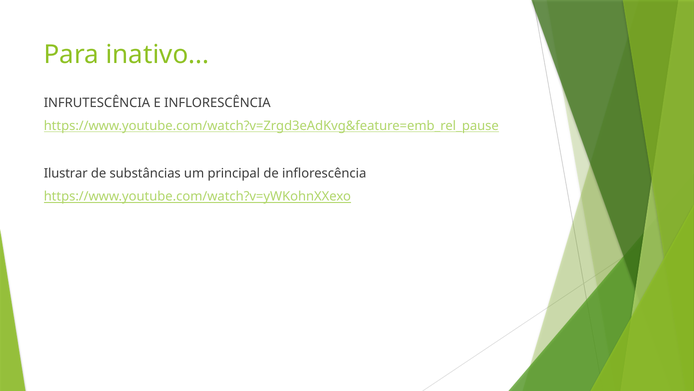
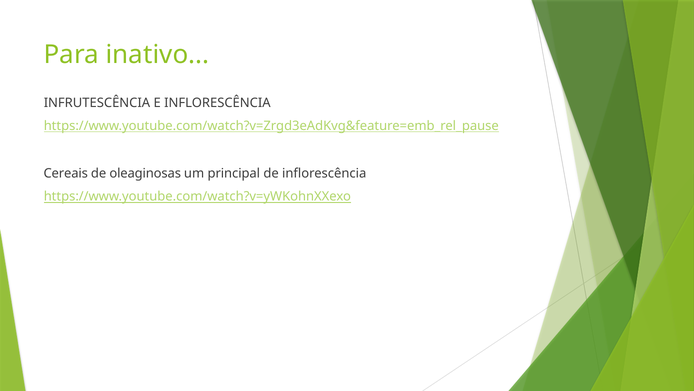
Ilustrar: Ilustrar -> Cereais
substâncias: substâncias -> oleaginosas
